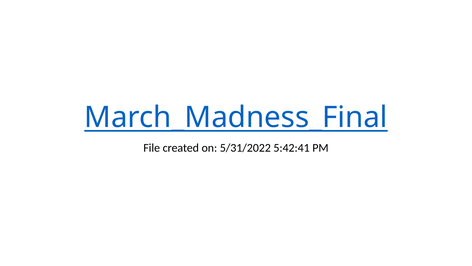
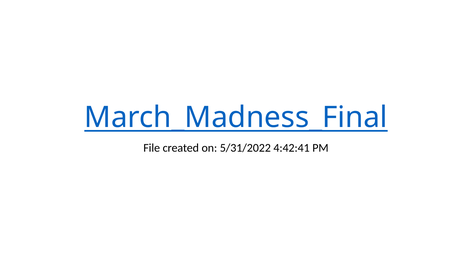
5:42:41: 5:42:41 -> 4:42:41
